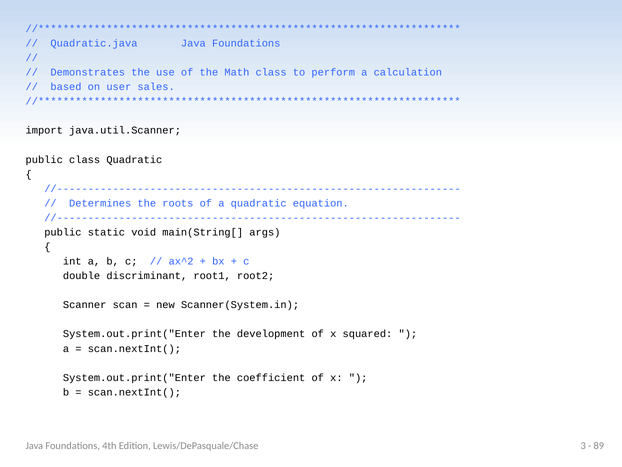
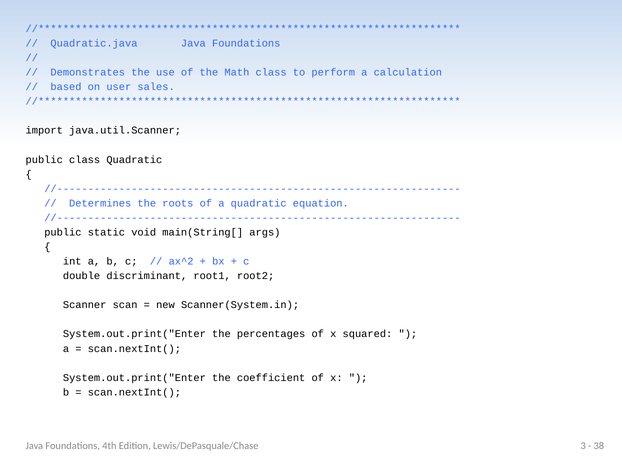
development: development -> percentages
89: 89 -> 38
